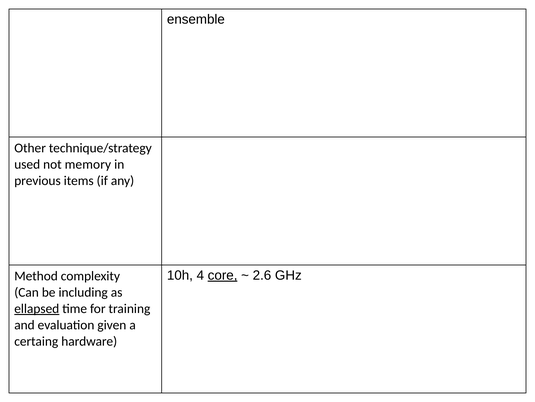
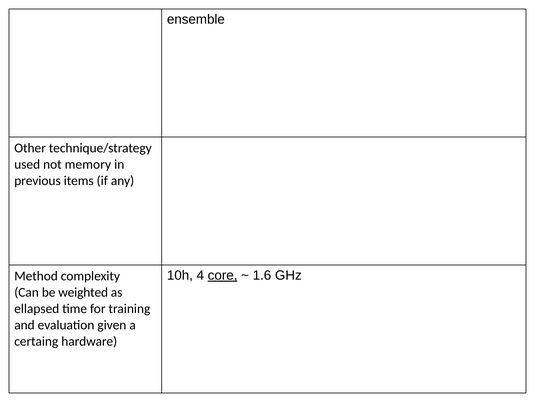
2.6: 2.6 -> 1.6
including: including -> weighted
ellapsed underline: present -> none
